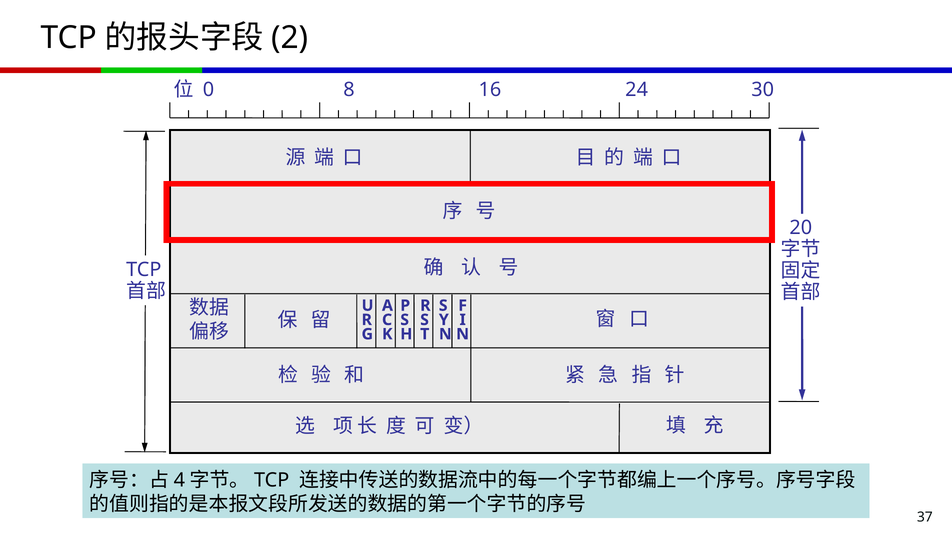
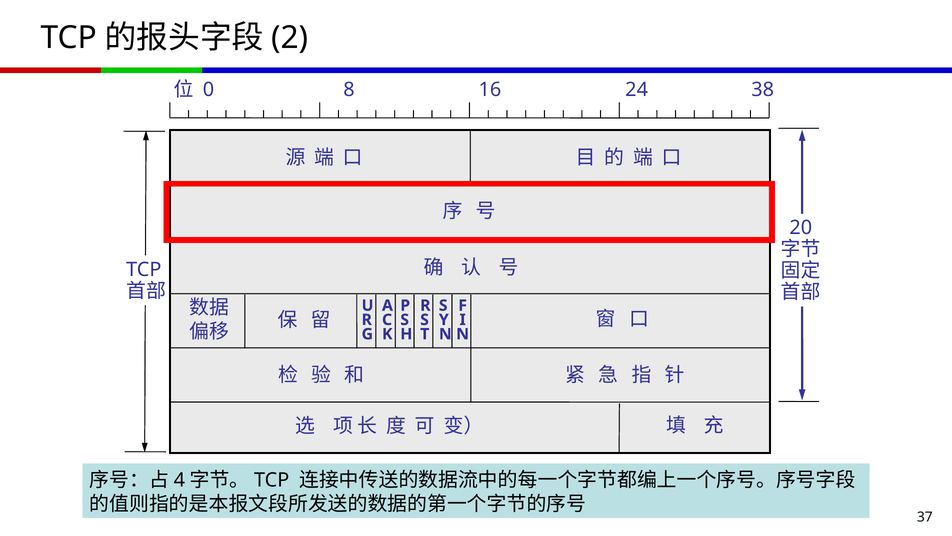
30: 30 -> 38
